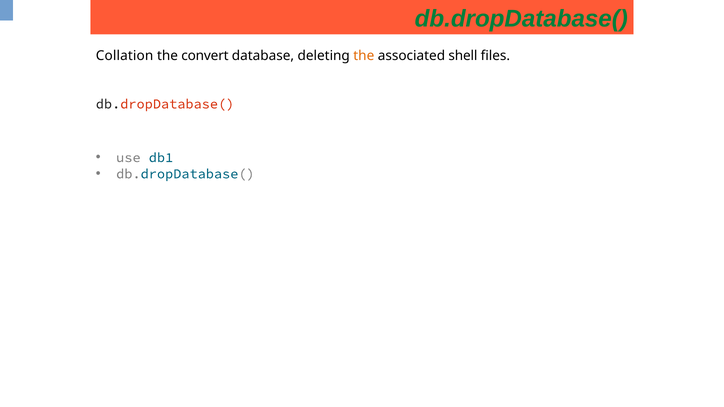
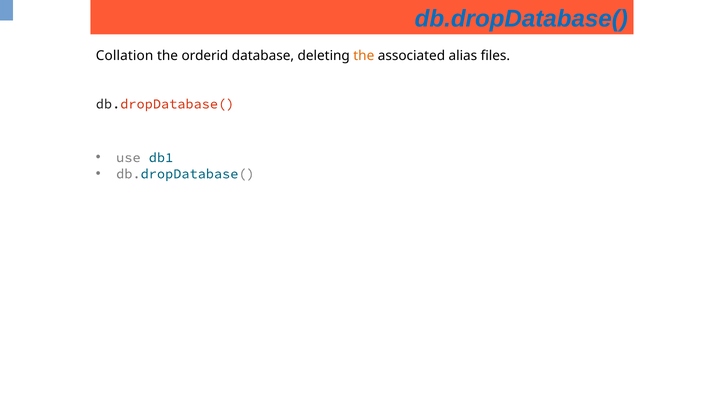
db.dropDatabase( at (521, 19) colour: green -> blue
convert: convert -> orderid
shell: shell -> alias
